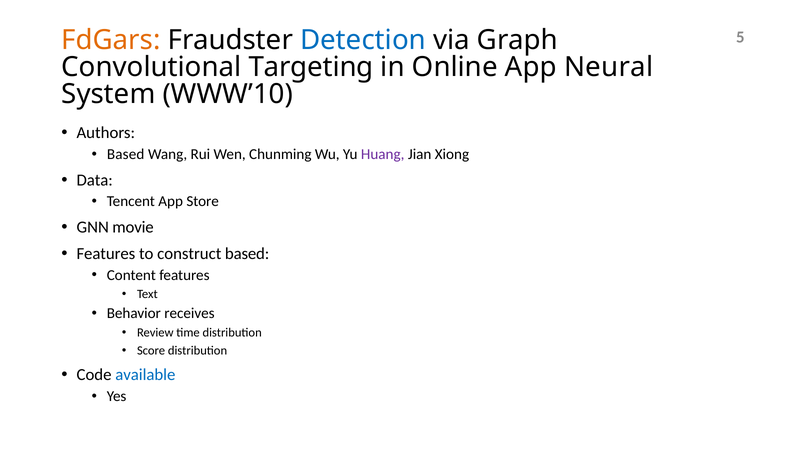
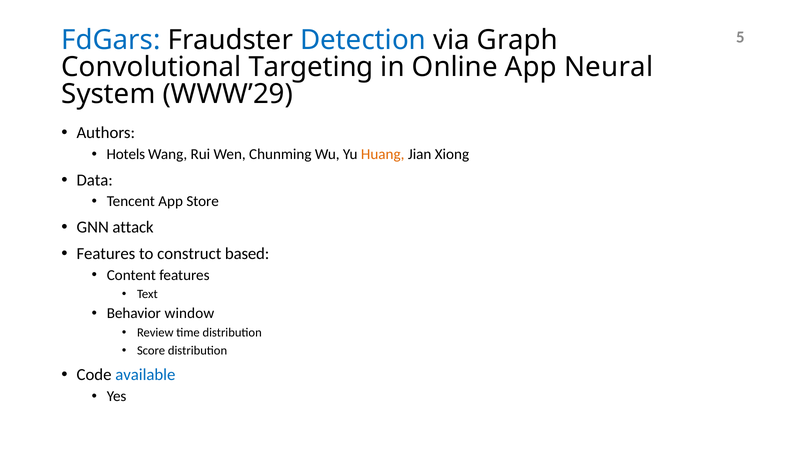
FdGars colour: orange -> blue
WWW’10: WWW’10 -> WWW’29
Based at (126, 154): Based -> Hotels
Huang colour: purple -> orange
movie: movie -> attack
receives: receives -> window
